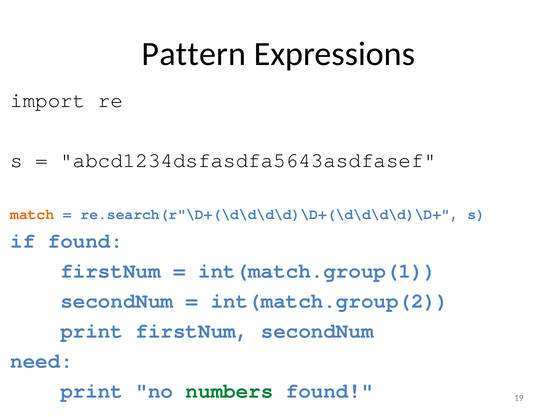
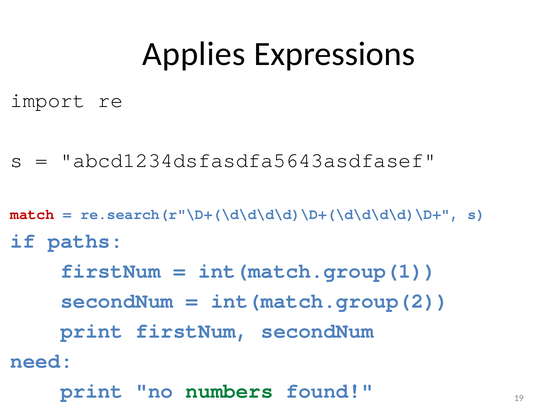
Pattern: Pattern -> Applies
match colour: orange -> red
if found: found -> paths
